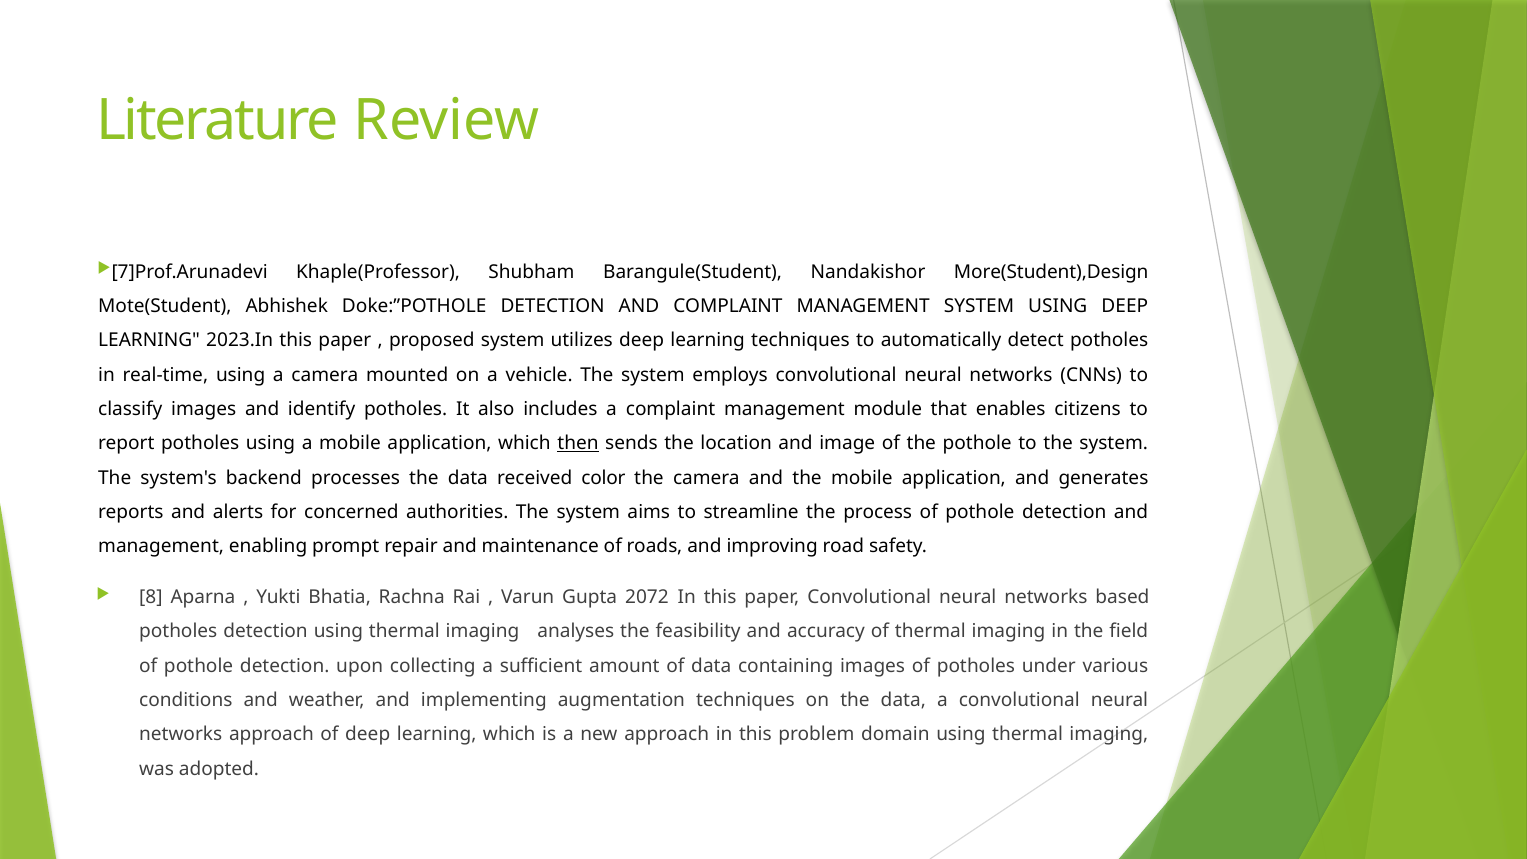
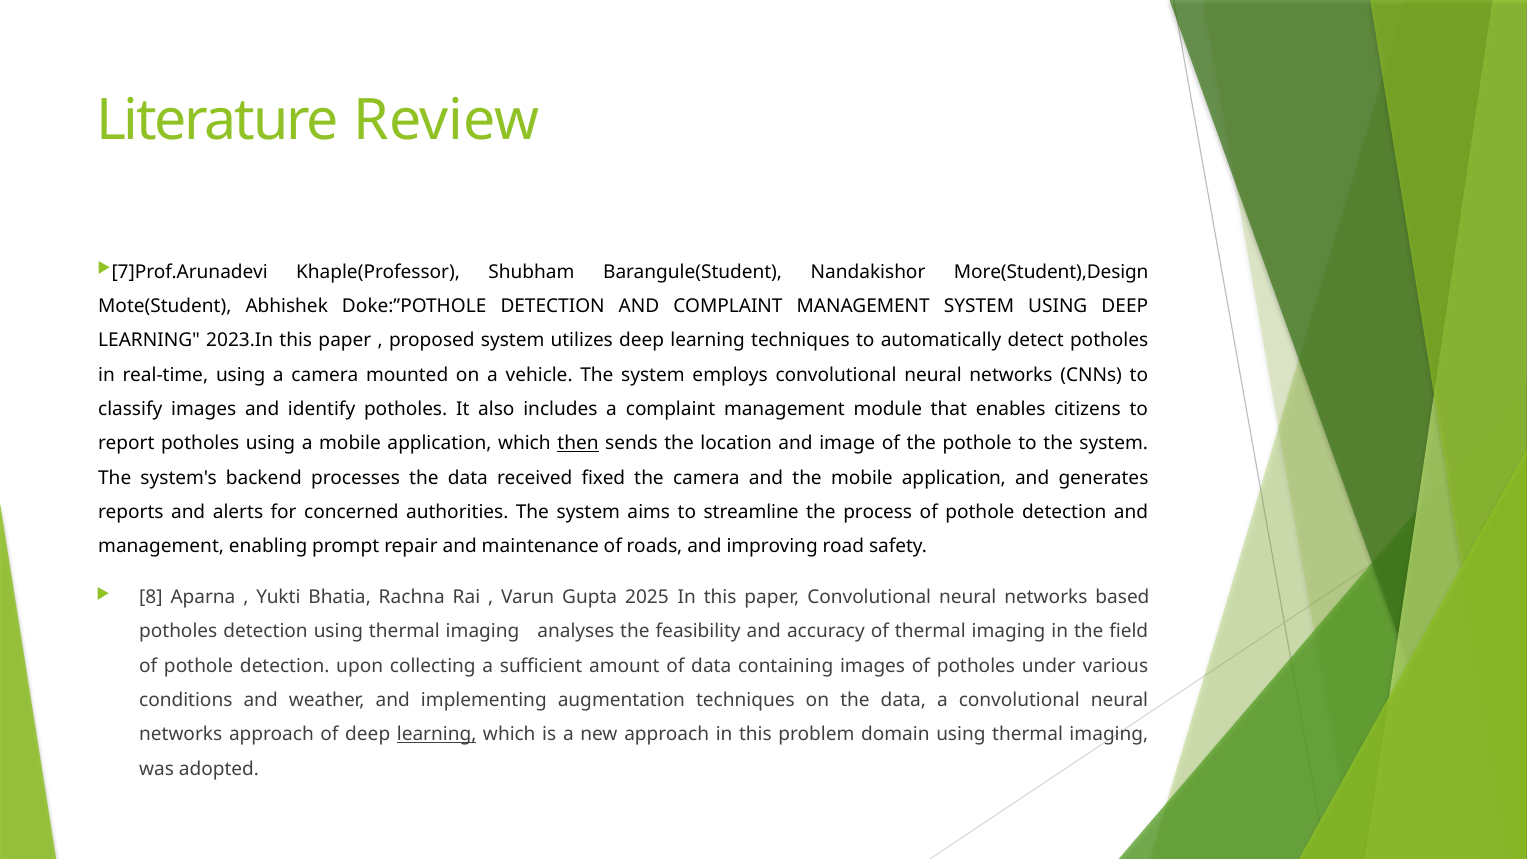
color: color -> fixed
2072: 2072 -> 2025
learning at (437, 735) underline: none -> present
